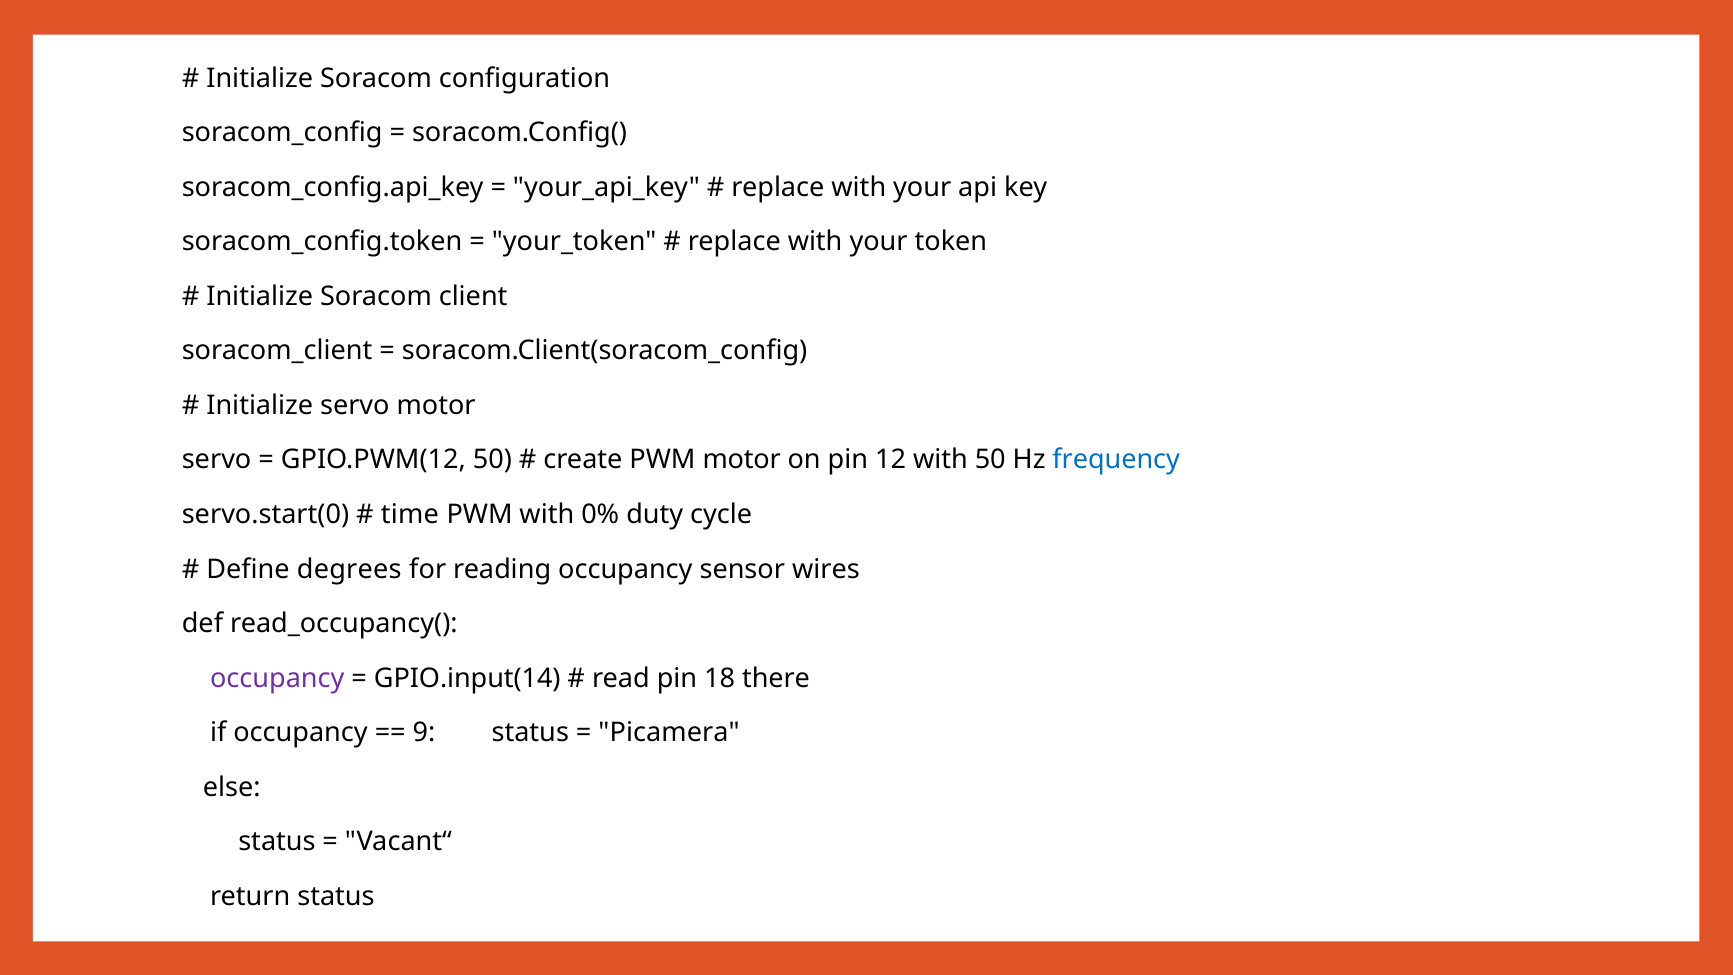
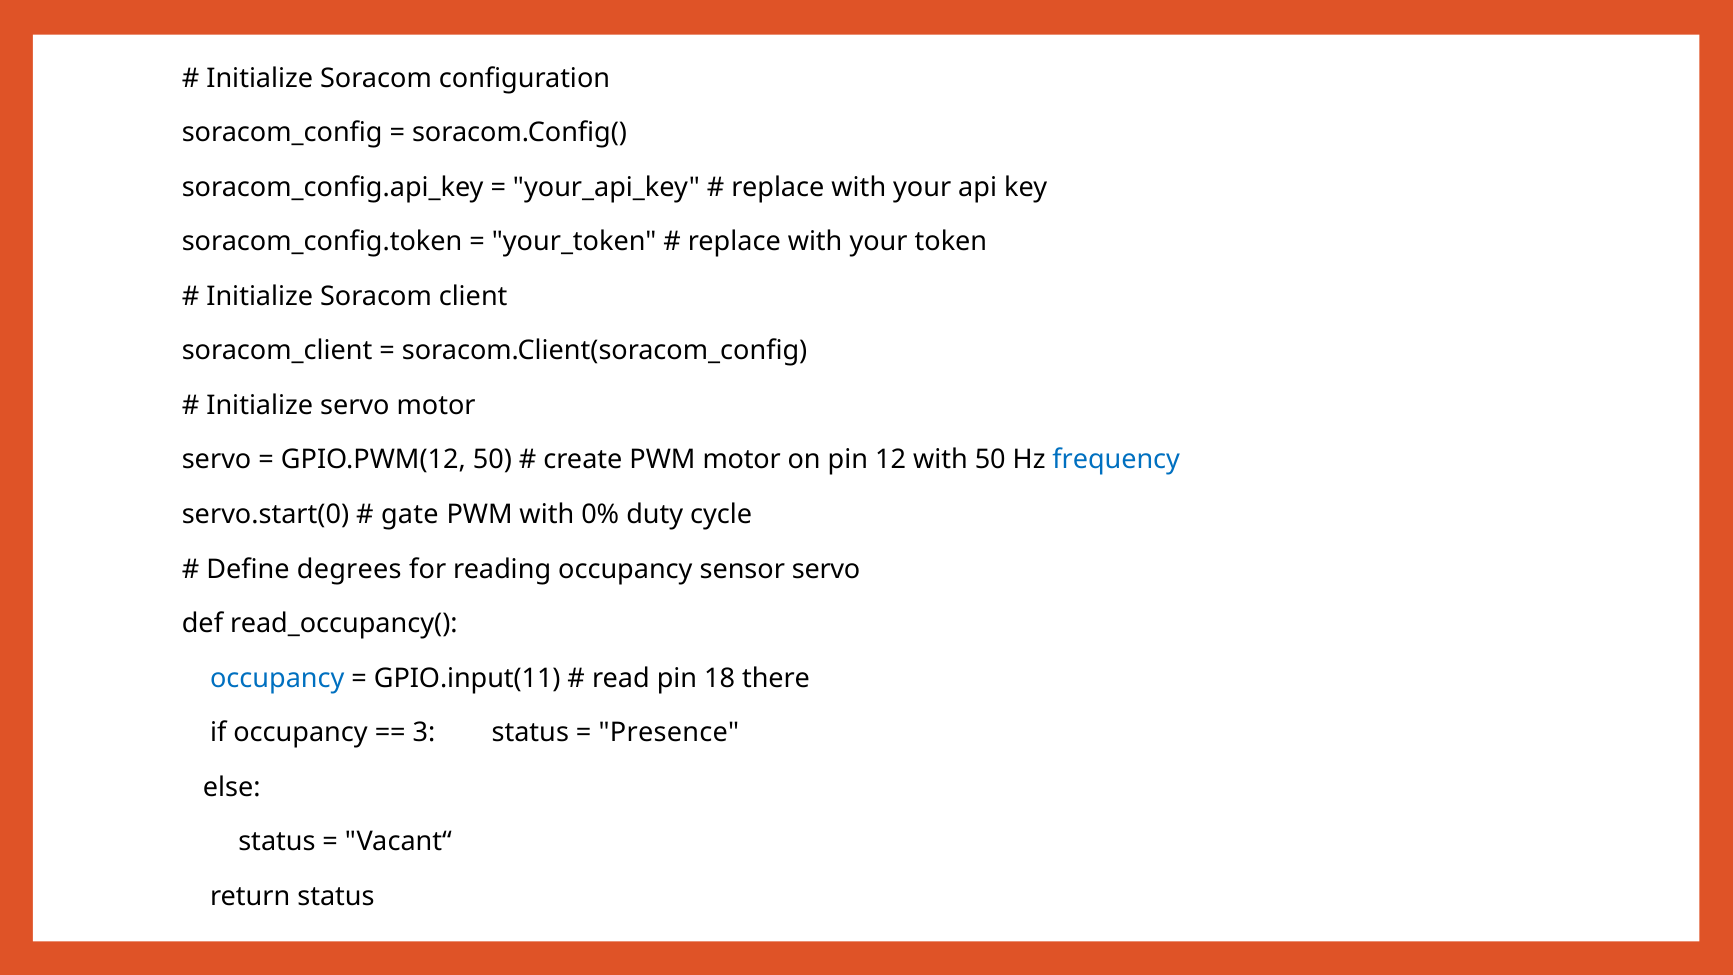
time: time -> gate
sensor wires: wires -> servo
occupancy at (277, 678) colour: purple -> blue
GPIO.input(14: GPIO.input(14 -> GPIO.input(11
9: 9 -> 3
Picamera: Picamera -> Presence
